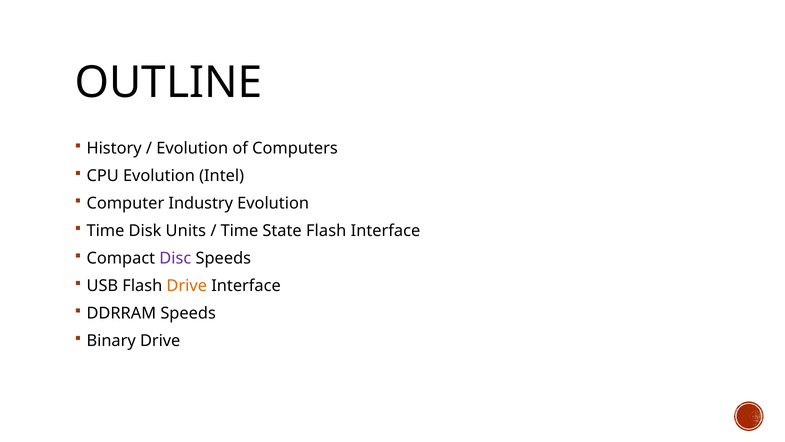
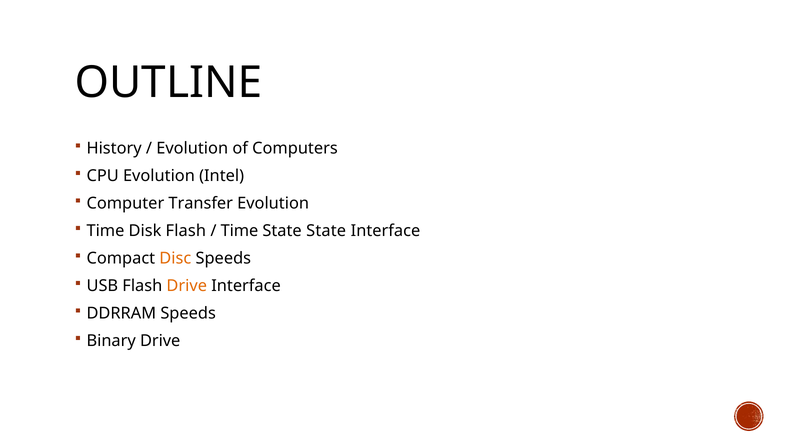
Industry: Industry -> Transfer
Disk Units: Units -> Flash
State Flash: Flash -> State
Disc colour: purple -> orange
